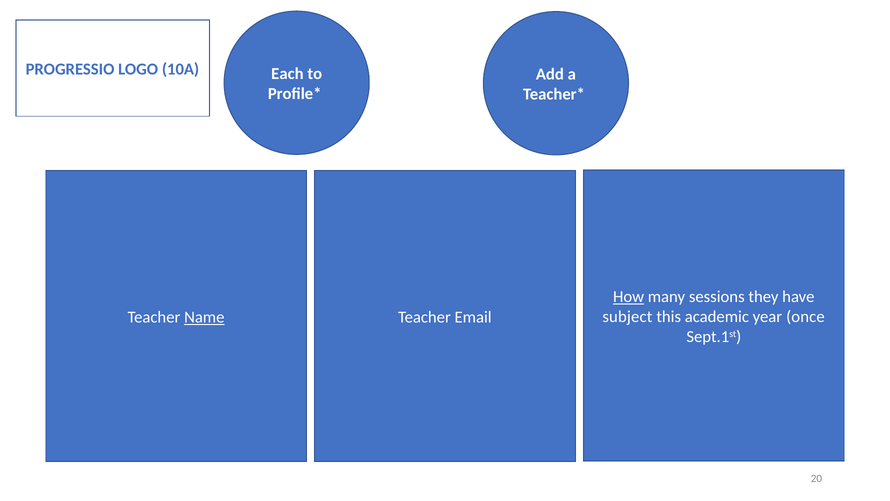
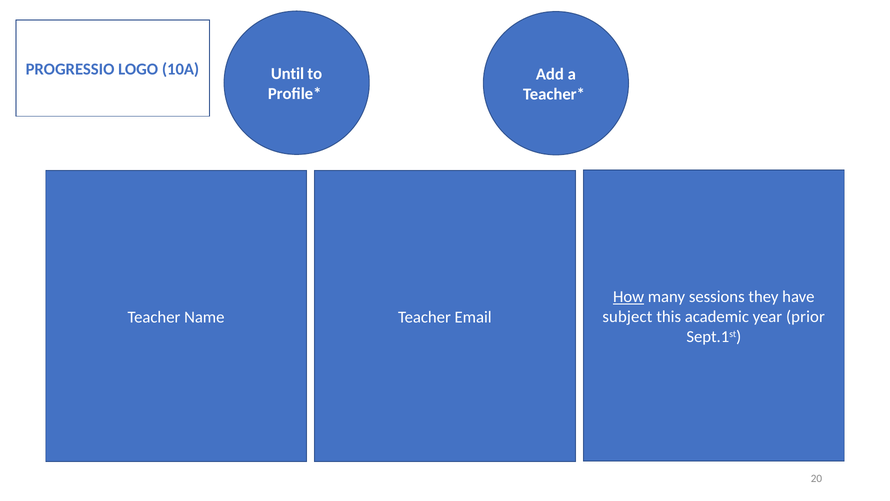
Each: Each -> Until
once: once -> prior
Name underline: present -> none
